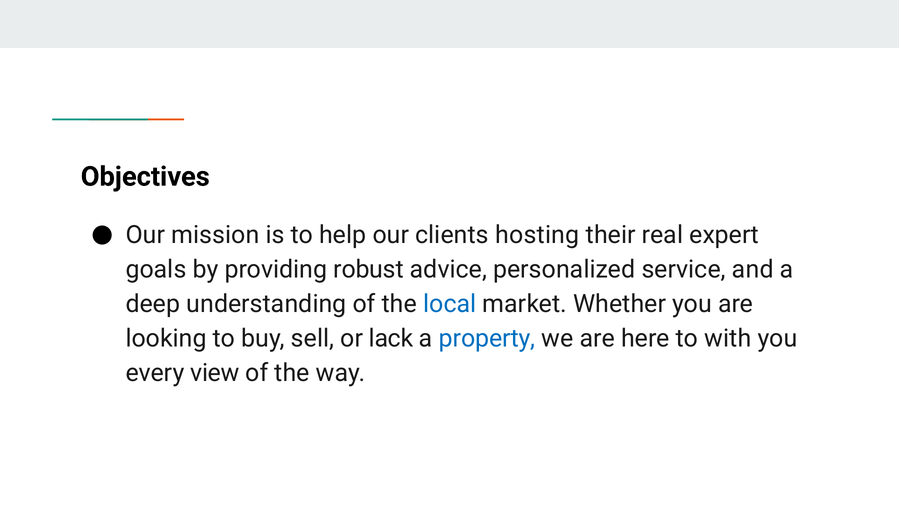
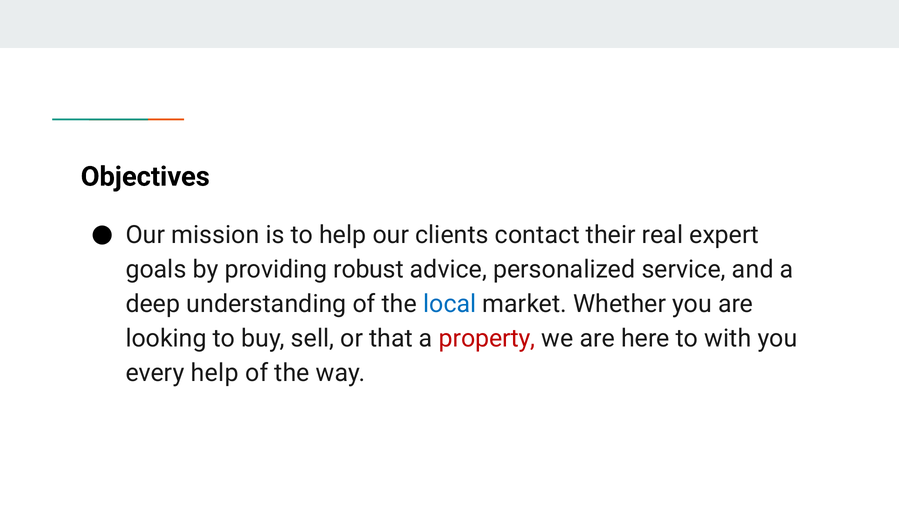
hosting: hosting -> contact
lack: lack -> that
property colour: blue -> red
every view: view -> help
